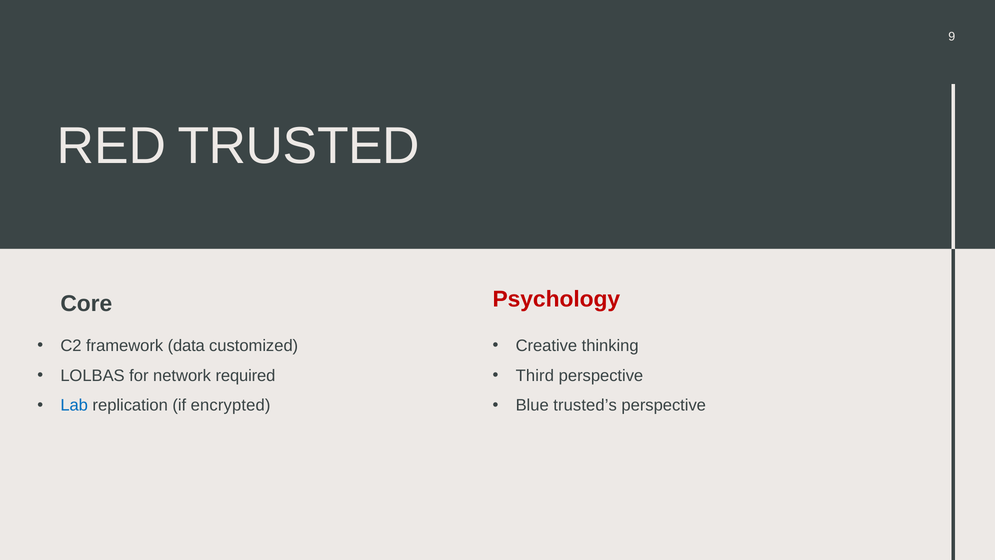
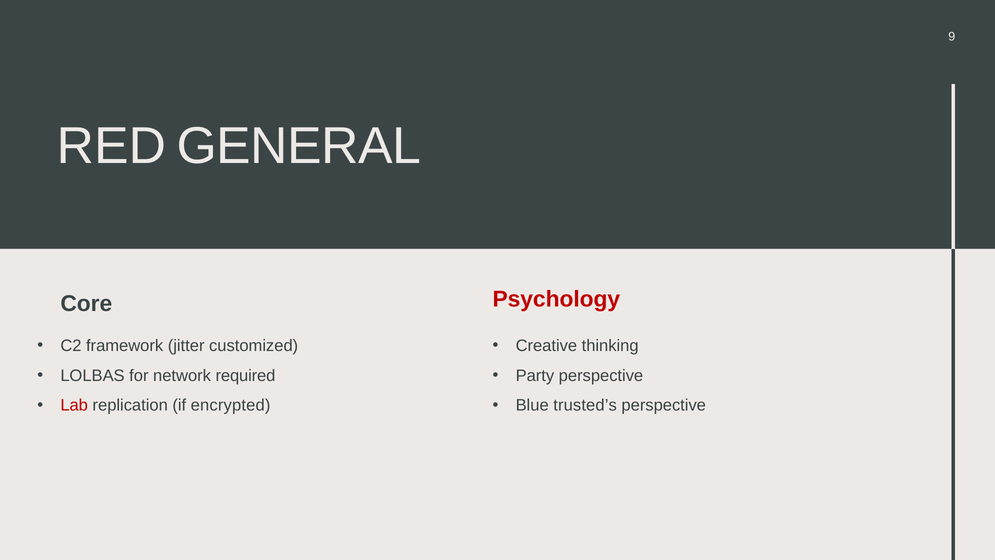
TRUSTED: TRUSTED -> GENERAL
data: data -> jitter
Third: Third -> Party
Lab colour: blue -> red
